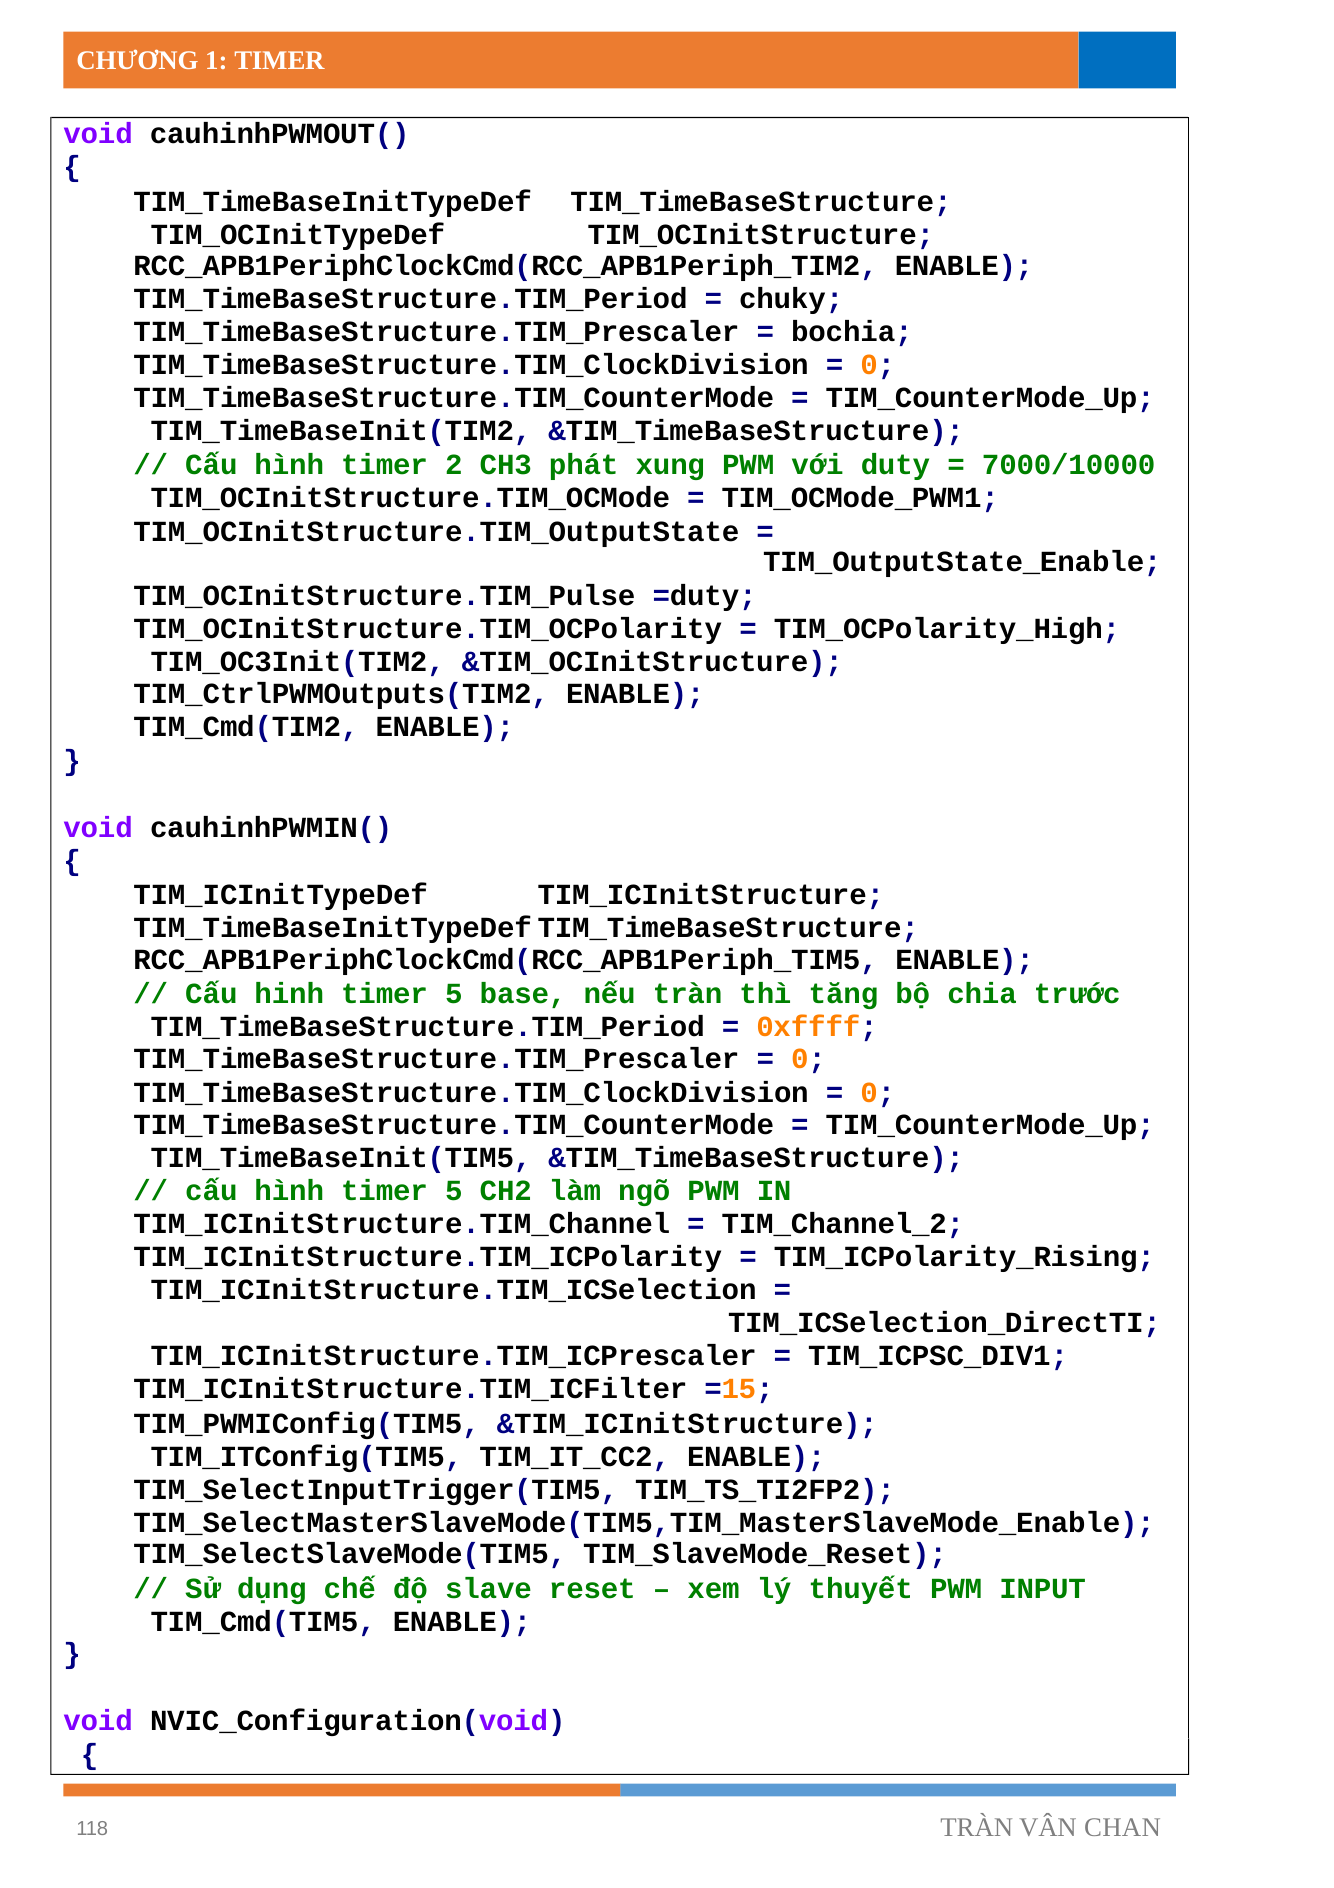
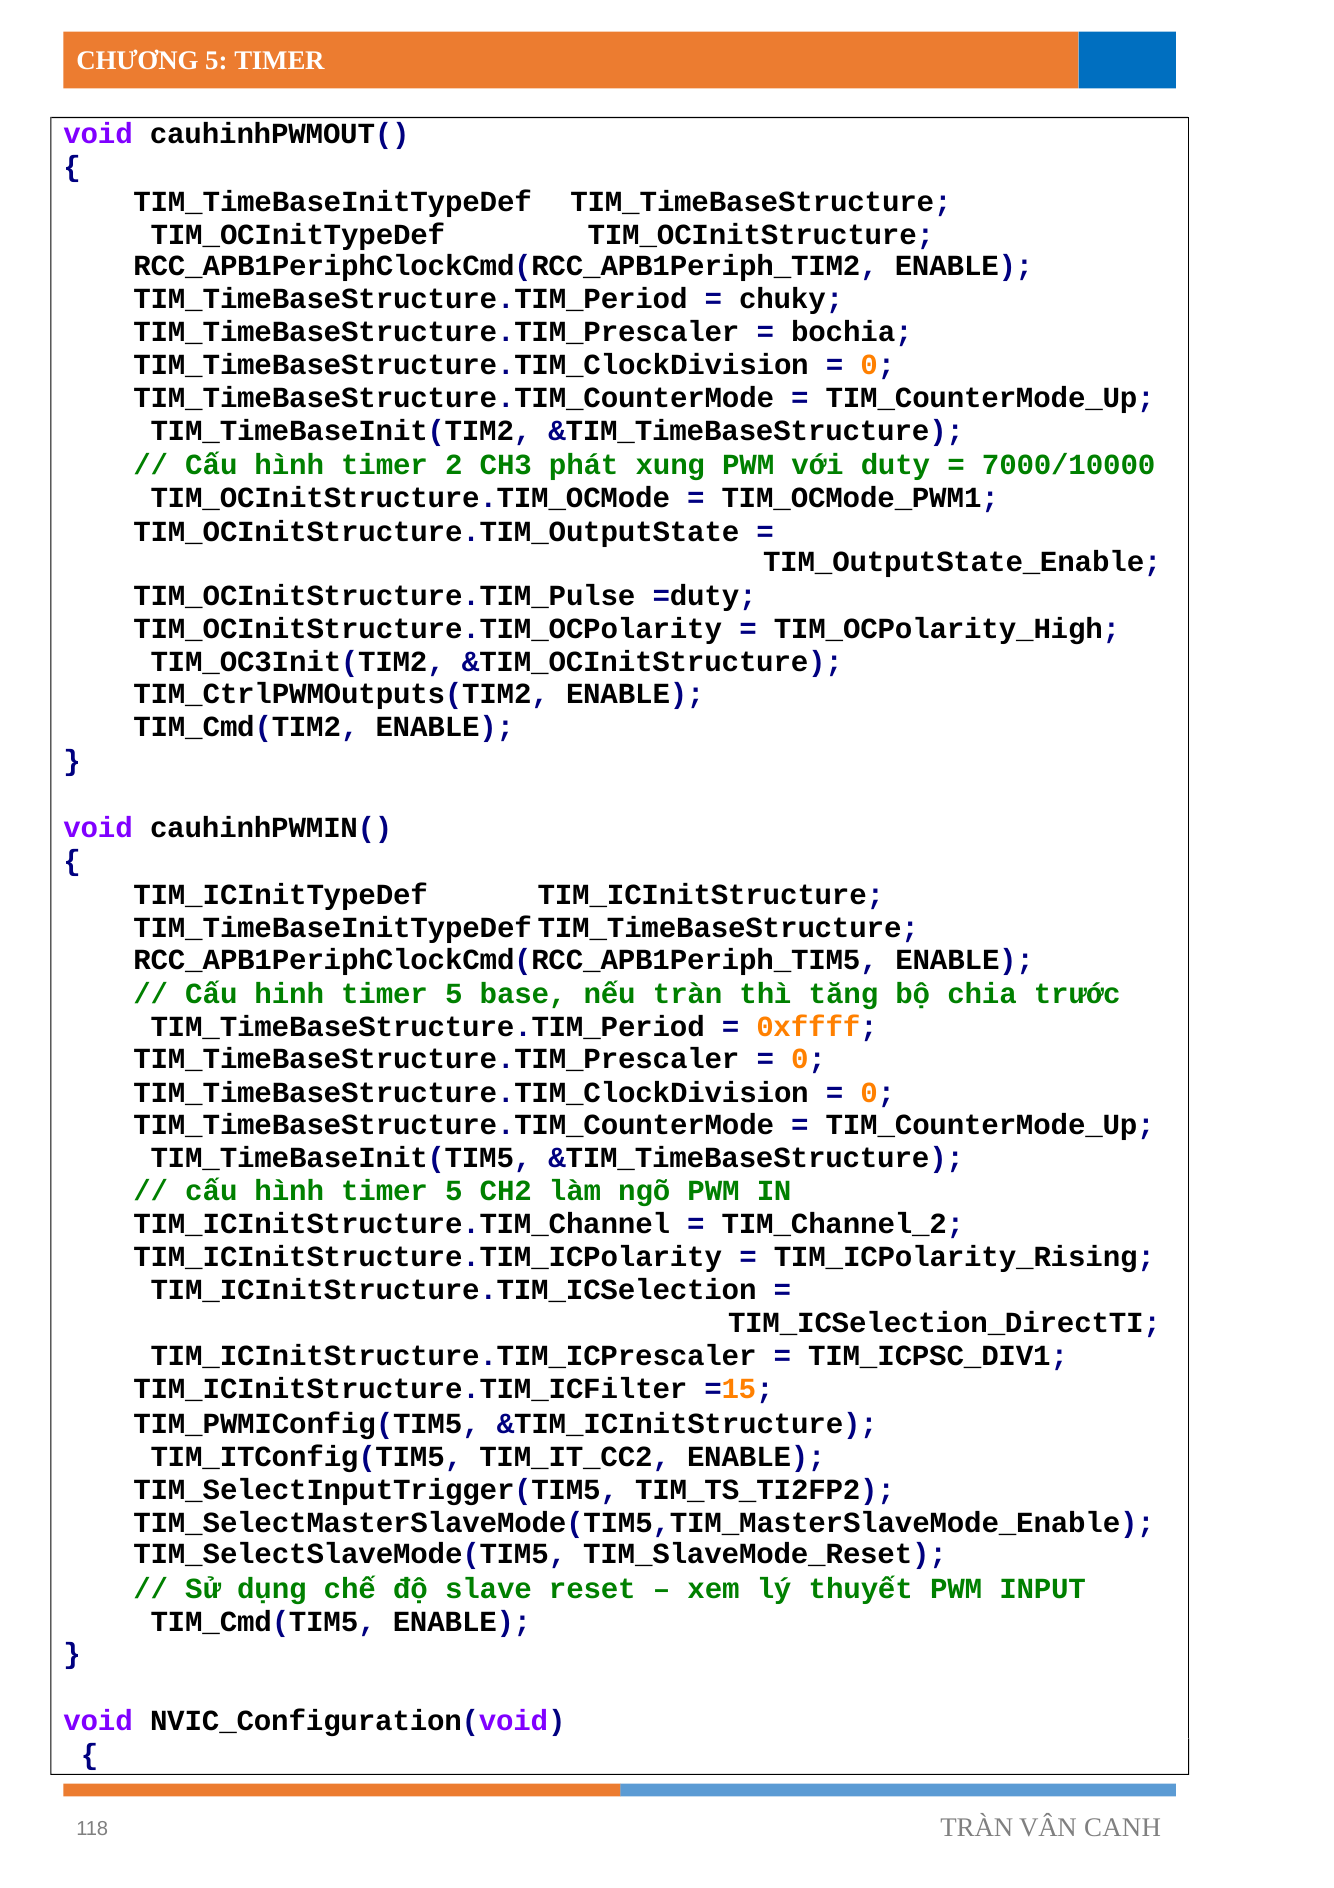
CHƯƠNG 1: 1 -> 5
CHAN: CHAN -> CANH
